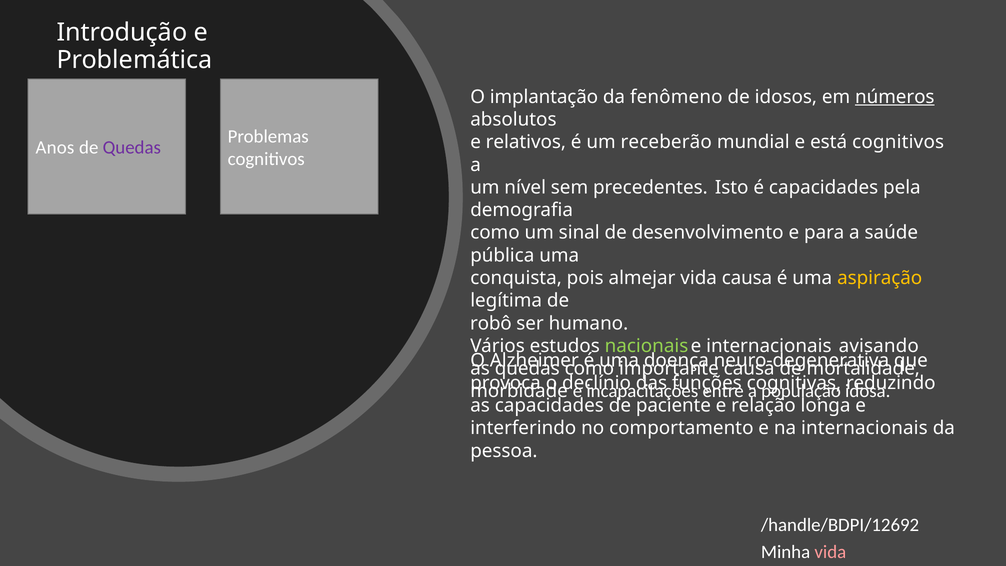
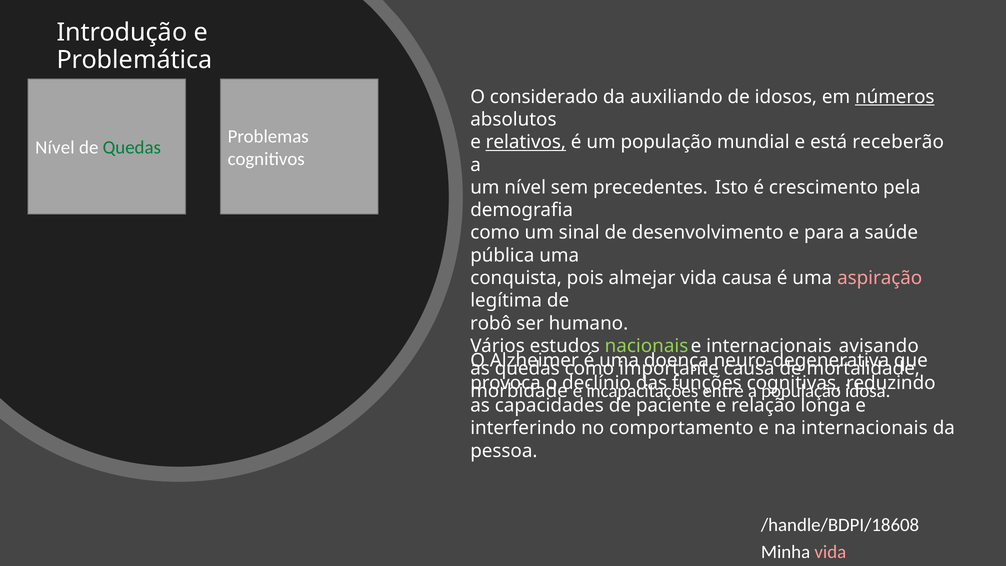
implantação: implantação -> considerado
fenômeno: fenômeno -> auxiliando
relativos underline: none -> present
um receberão: receberão -> população
está cognitivos: cognitivos -> receberão
Anos at (55, 148): Anos -> Nível
Quedas at (132, 148) colour: purple -> green
é capacidades: capacidades -> crescimento
aspiração colour: yellow -> pink
/handle/BDPI/12692: /handle/BDPI/12692 -> /handle/BDPI/18608
